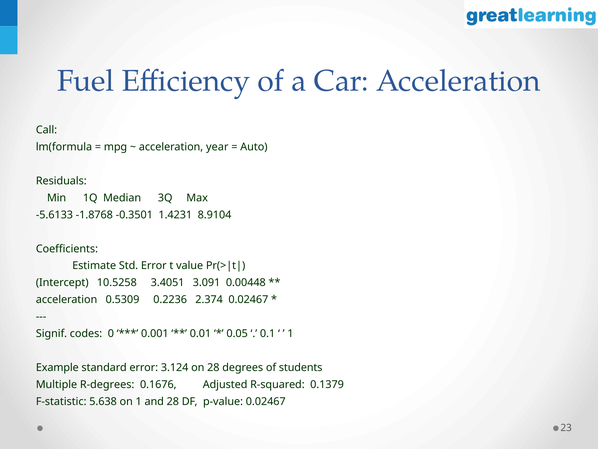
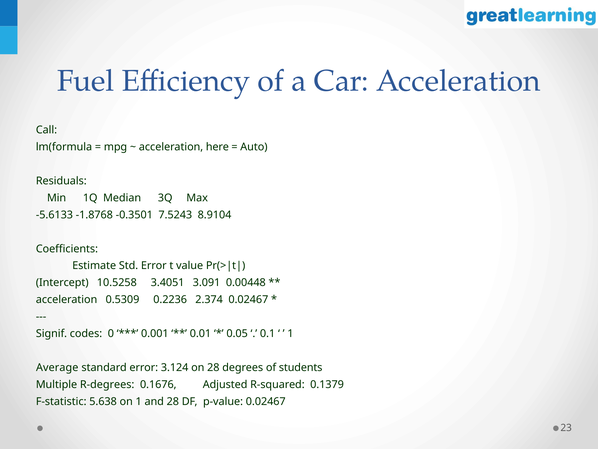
year: year -> here
1.4231: 1.4231 -> 7.5243
Example: Example -> Average
